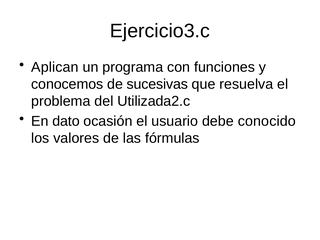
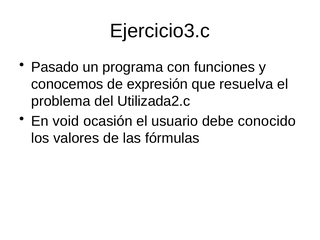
Aplican: Aplican -> Pasado
sucesivas: sucesivas -> expresión
dato: dato -> void
